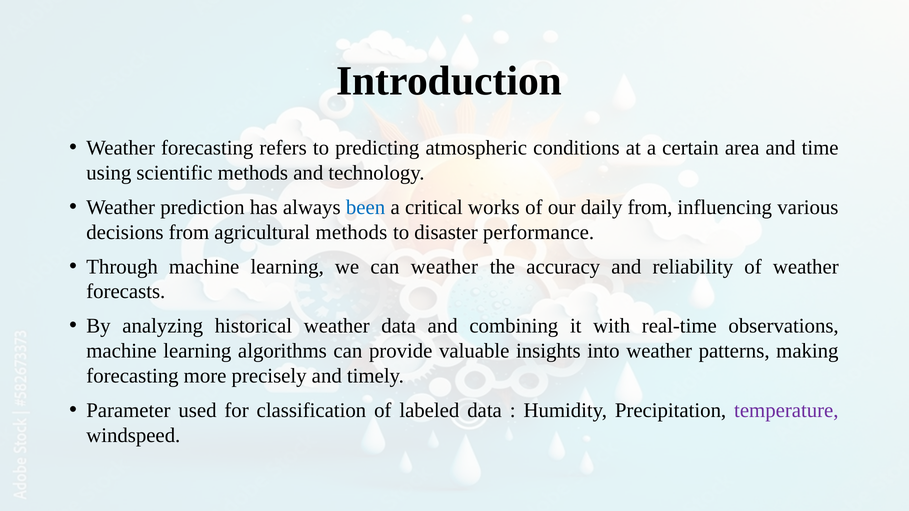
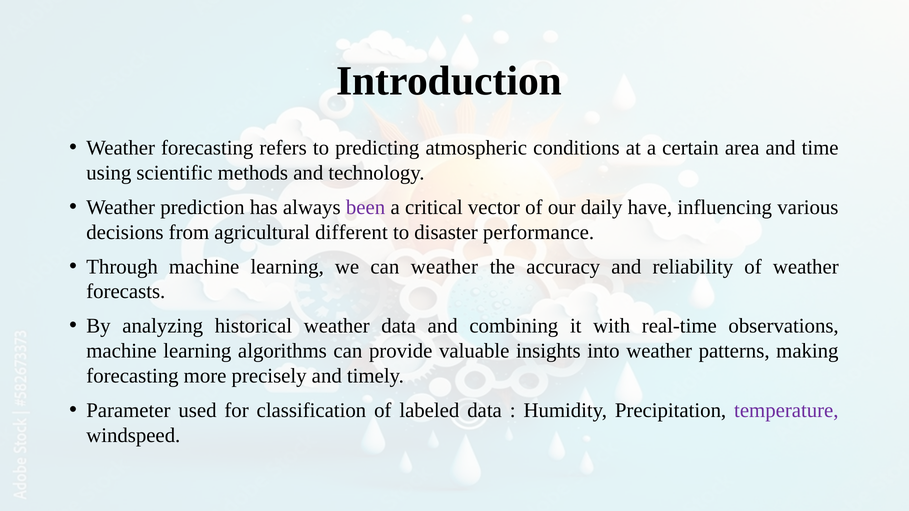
been colour: blue -> purple
works: works -> vector
daily from: from -> have
agricultural methods: methods -> different
